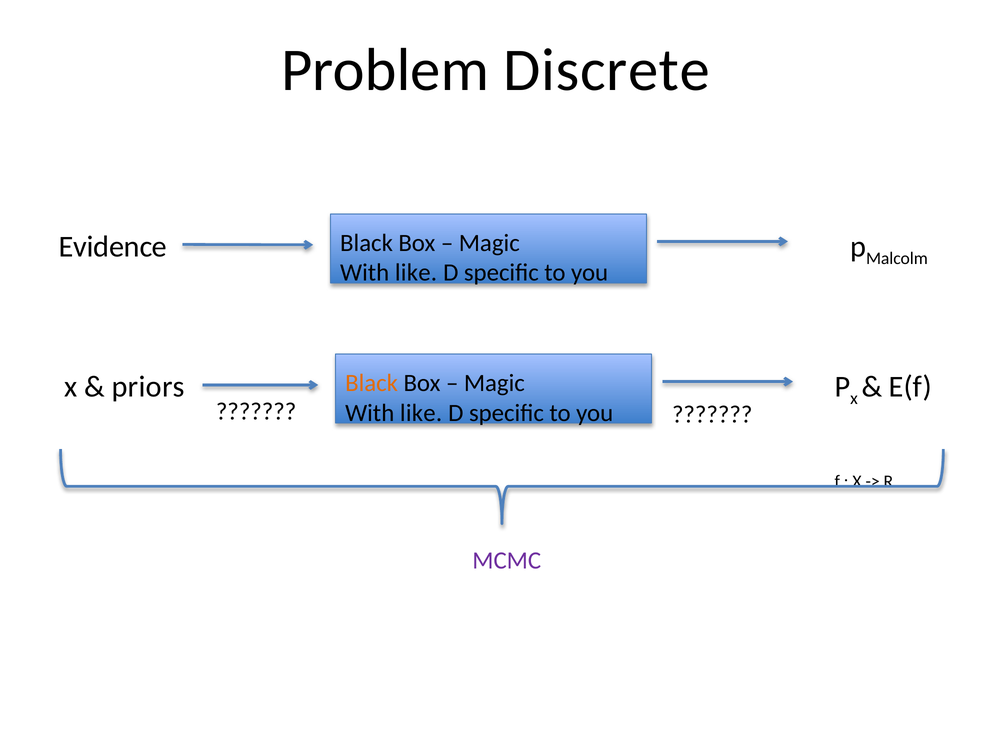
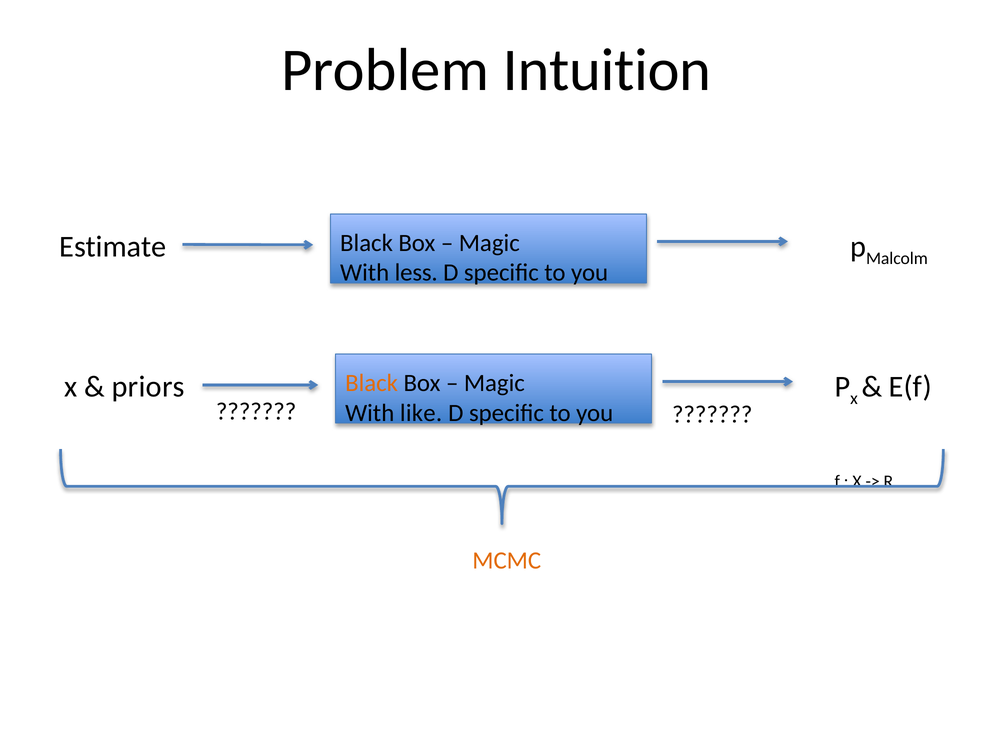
Discrete: Discrete -> Intuition
Evidence: Evidence -> Estimate
like at (416, 273): like -> less
MCMC colour: purple -> orange
